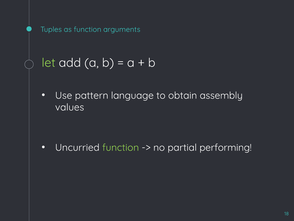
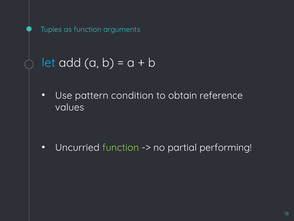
let colour: light green -> light blue
language: language -> condition
assembly: assembly -> reference
